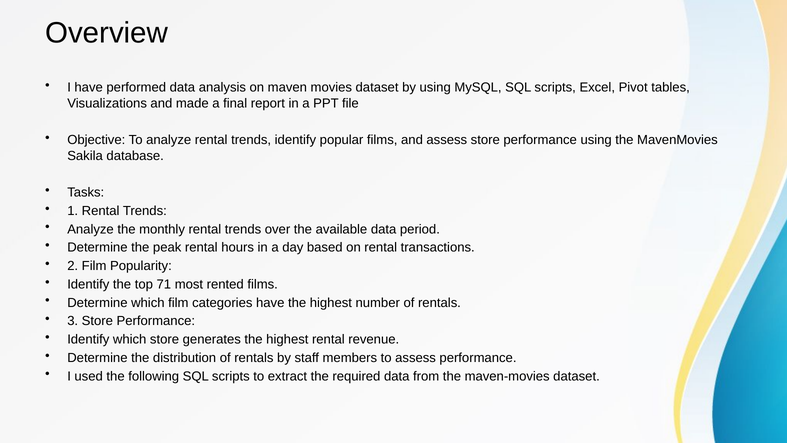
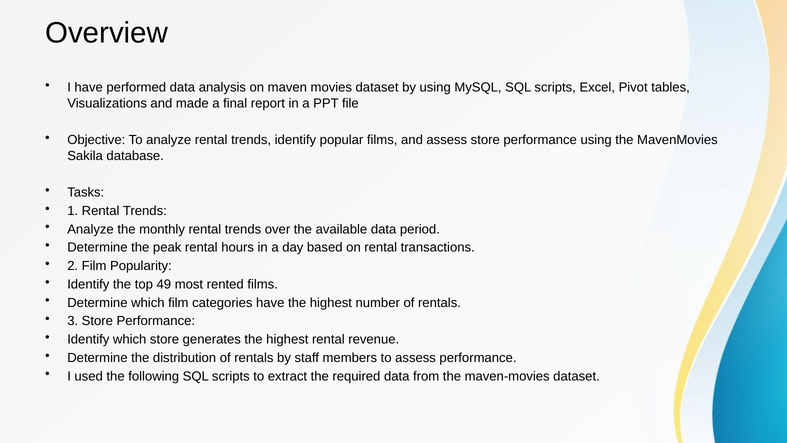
71: 71 -> 49
